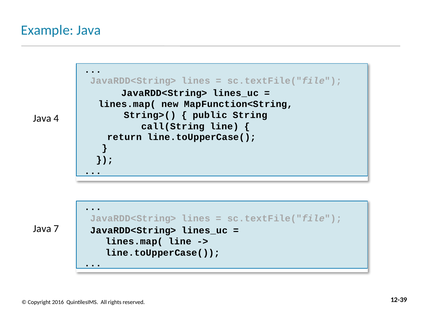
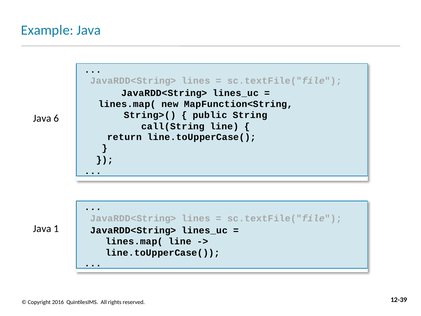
4: 4 -> 6
7: 7 -> 1
